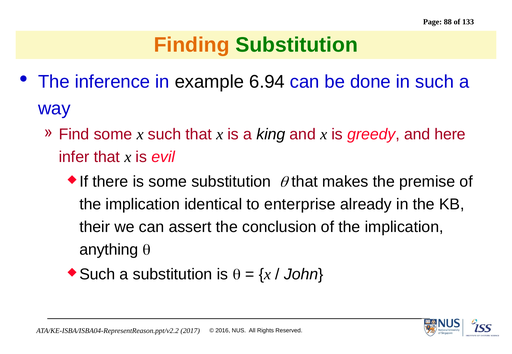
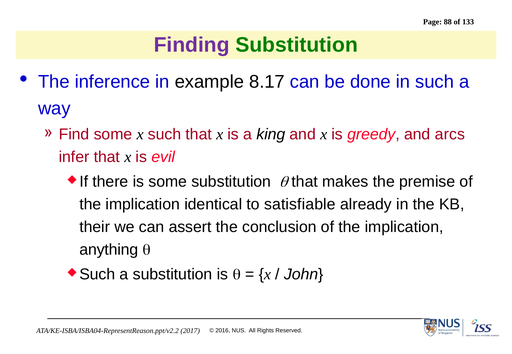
Finding colour: orange -> purple
6.94: 6.94 -> 8.17
here: here -> arcs
enterprise: enterprise -> satisfiable
